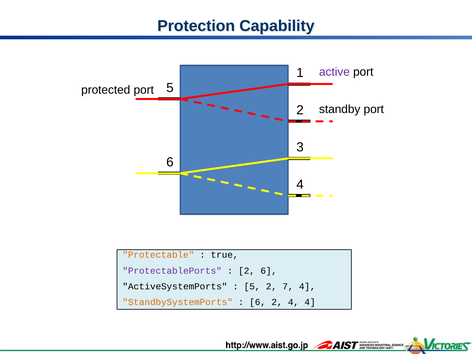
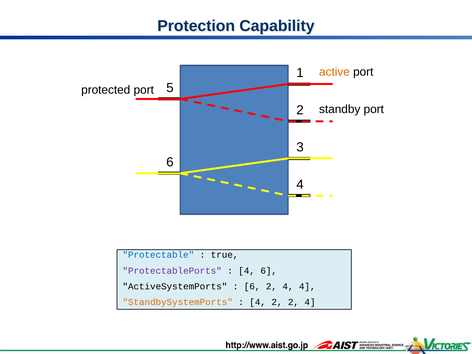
active colour: purple -> orange
Protectable colour: orange -> blue
2 at (247, 271): 2 -> 4
5 at (252, 286): 5 -> 6
7 at (288, 286): 7 -> 4
6 at (258, 302): 6 -> 4
2 4: 4 -> 2
